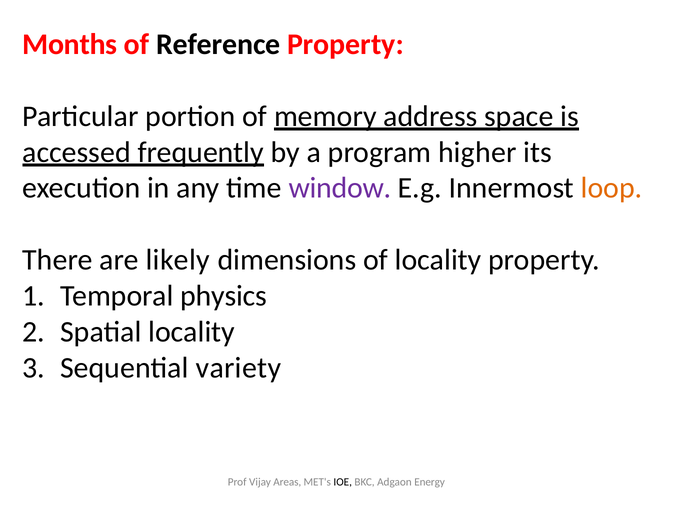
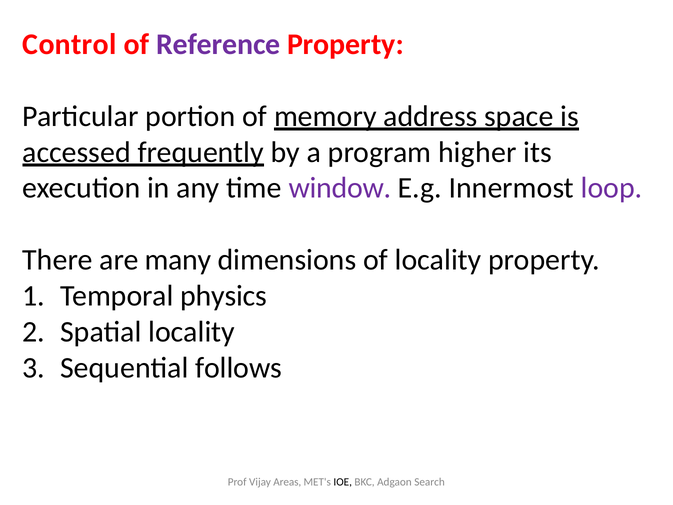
Months: Months -> Control
Reference colour: black -> purple
loop colour: orange -> purple
likely: likely -> many
variety: variety -> follows
Energy: Energy -> Search
